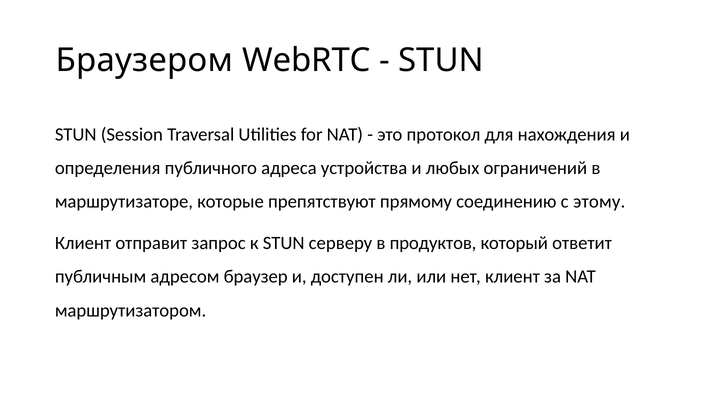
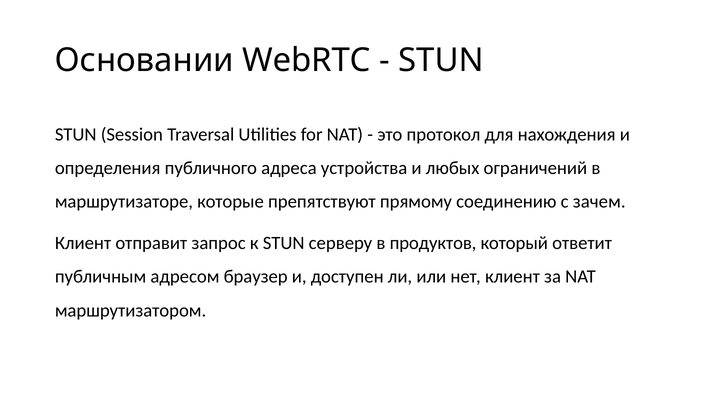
Браузером: Браузером -> Основании
этому: этому -> зачем
